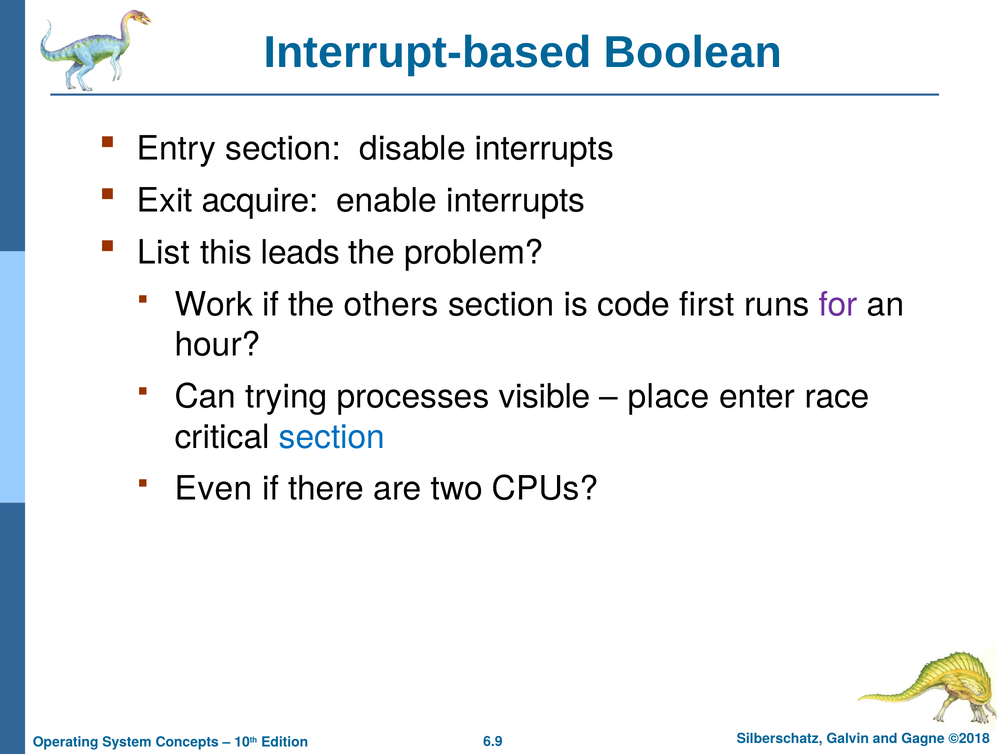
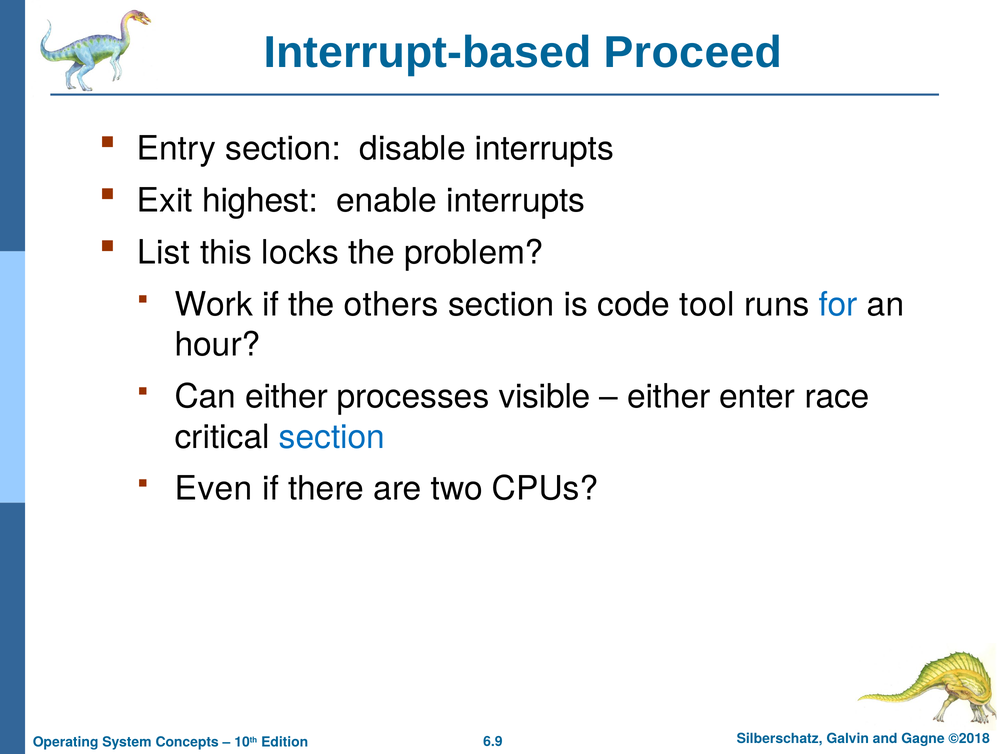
Boolean: Boolean -> Proceed
acquire: acquire -> highest
leads: leads -> locks
first: first -> tool
for colour: purple -> blue
Can trying: trying -> either
place at (668, 397): place -> either
